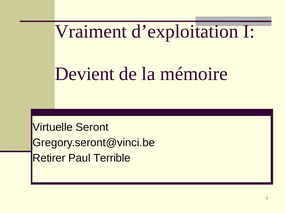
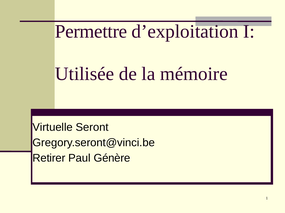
Vraiment: Vraiment -> Permettre
Devient: Devient -> Utilisée
Terrible: Terrible -> Génère
